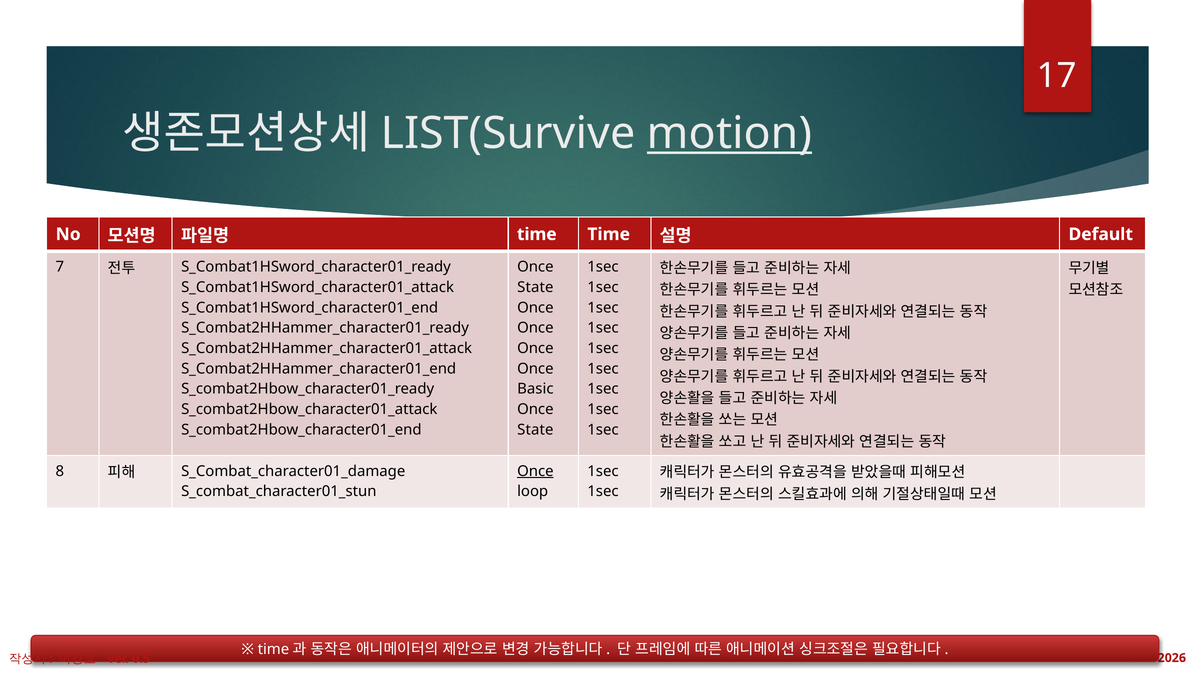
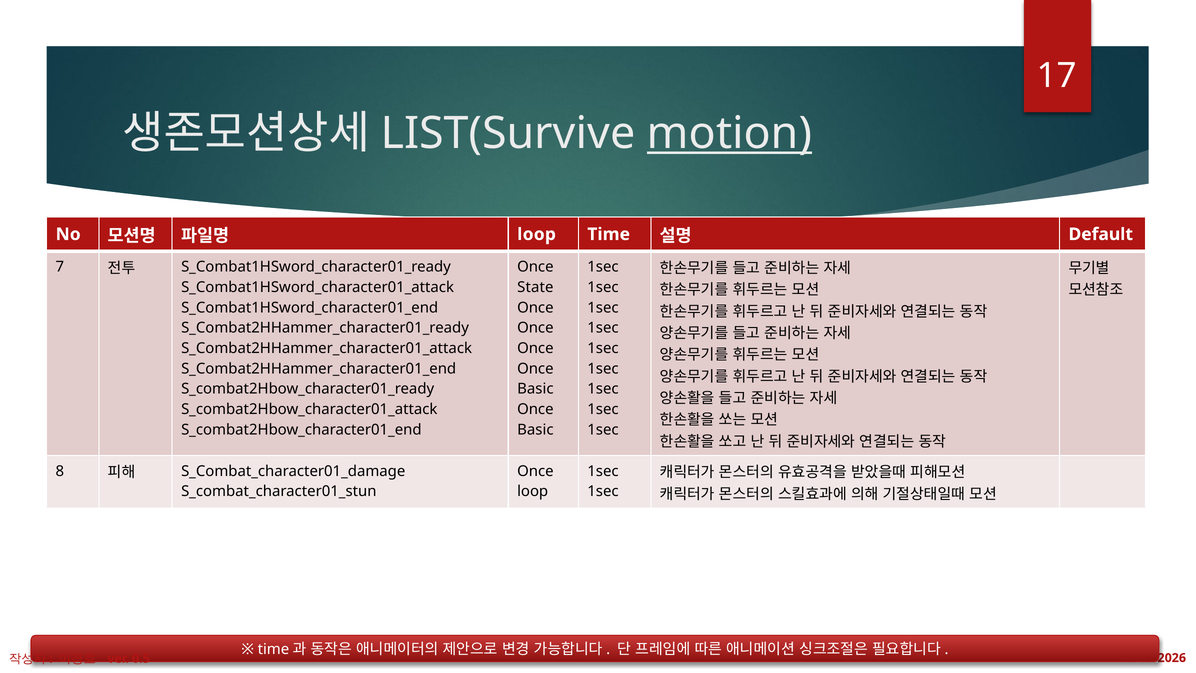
time at (537, 234): time -> loop
State at (535, 430): State -> Basic
Once at (535, 471) underline: present -> none
